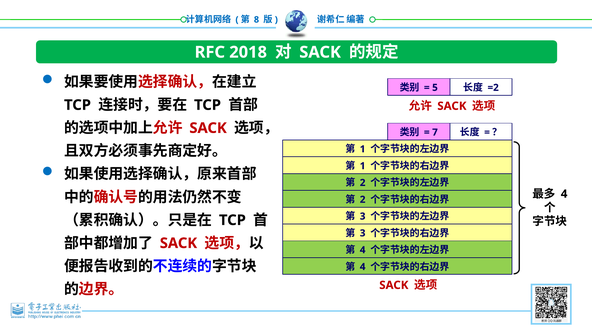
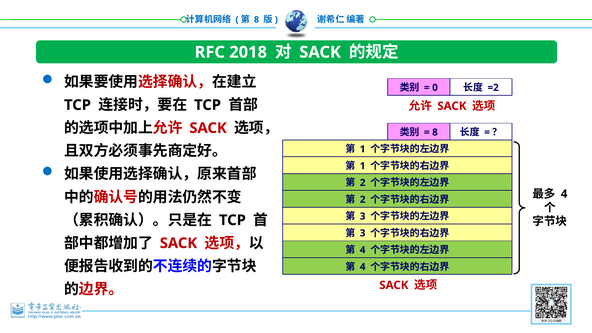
5: 5 -> 0
7 at (435, 132): 7 -> 8
